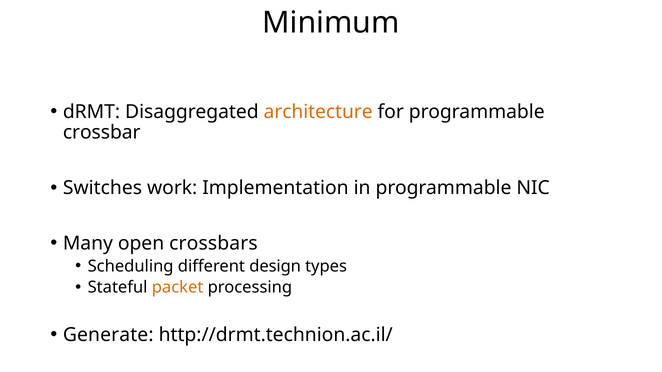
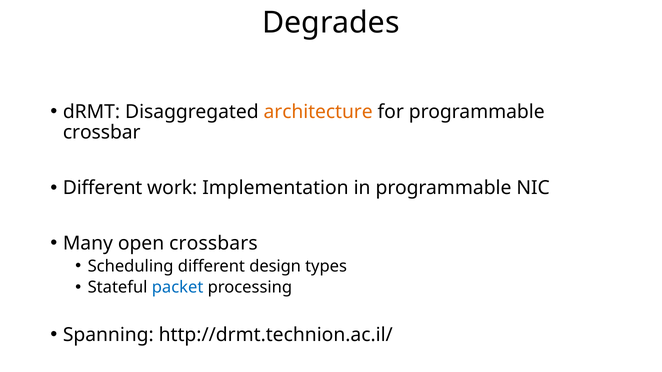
Minimum: Minimum -> Degrades
Switches at (102, 188): Switches -> Different
packet colour: orange -> blue
Generate: Generate -> Spanning
